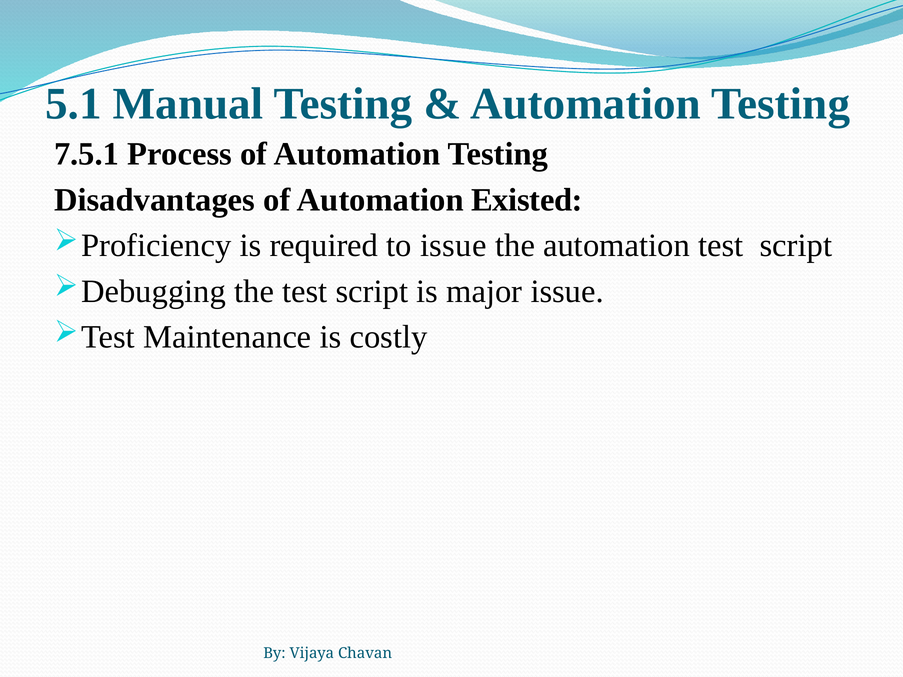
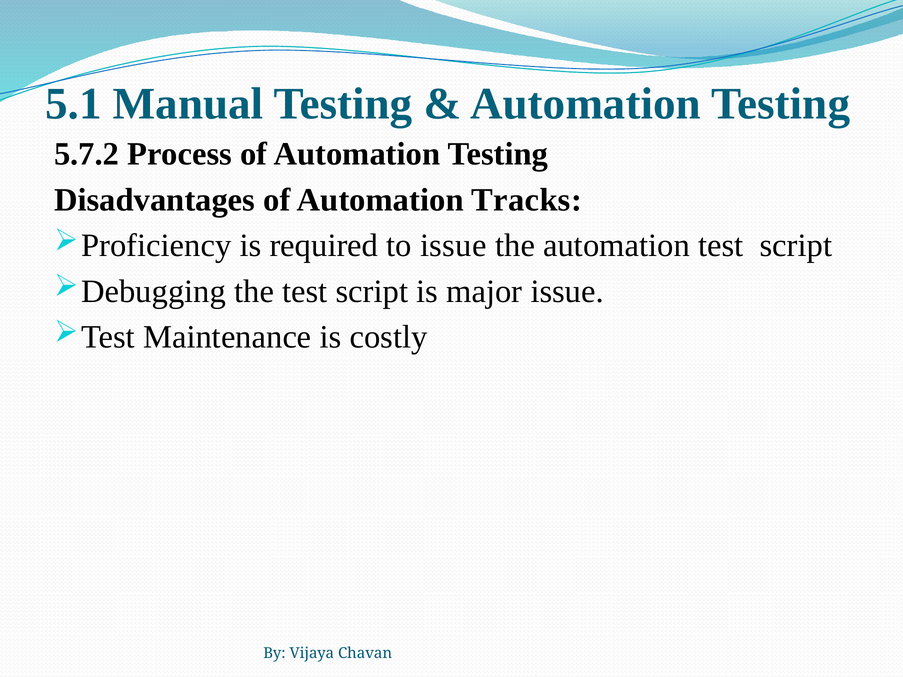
7.5.1: 7.5.1 -> 5.7.2
Existed: Existed -> Tracks
